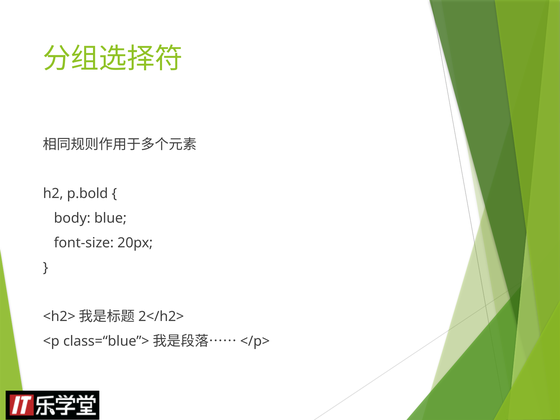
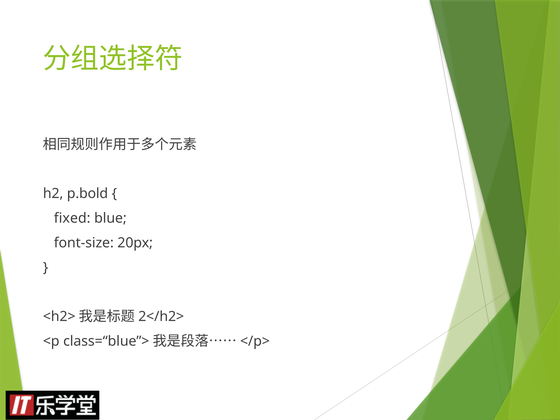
body: body -> fixed
